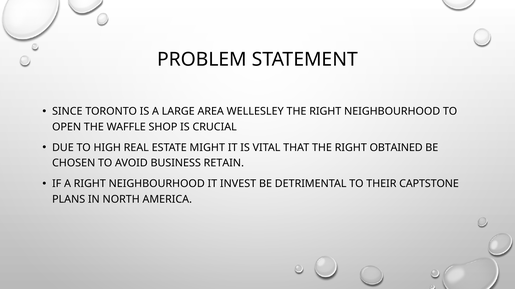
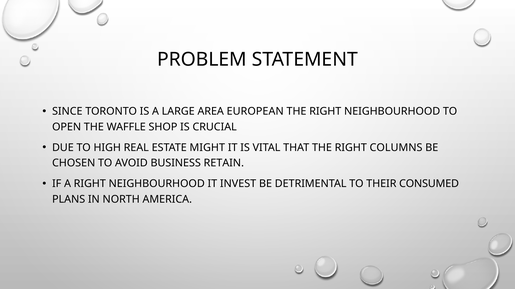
WELLESLEY: WELLESLEY -> EUROPEAN
OBTAINED: OBTAINED -> COLUMNS
CAPTSTONE: CAPTSTONE -> CONSUMED
